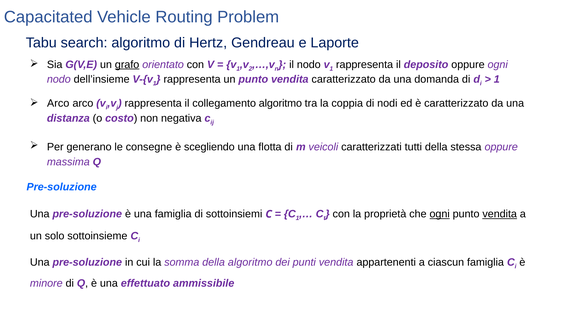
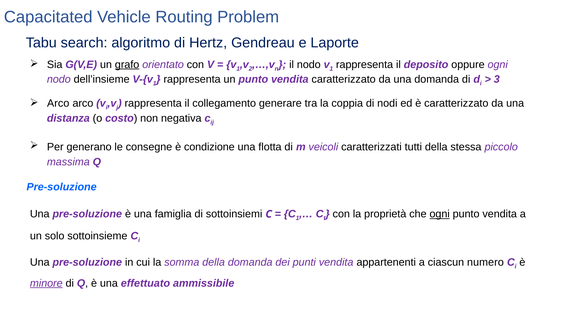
1 at (497, 79): 1 -> 3
collegamento algoritmo: algoritmo -> generare
scegliendo: scegliendo -> condizione
stessa oppure: oppure -> piccolo
vendita at (500, 214) underline: present -> none
della algoritmo: algoritmo -> domanda
ciascun famiglia: famiglia -> numero
minore underline: none -> present
